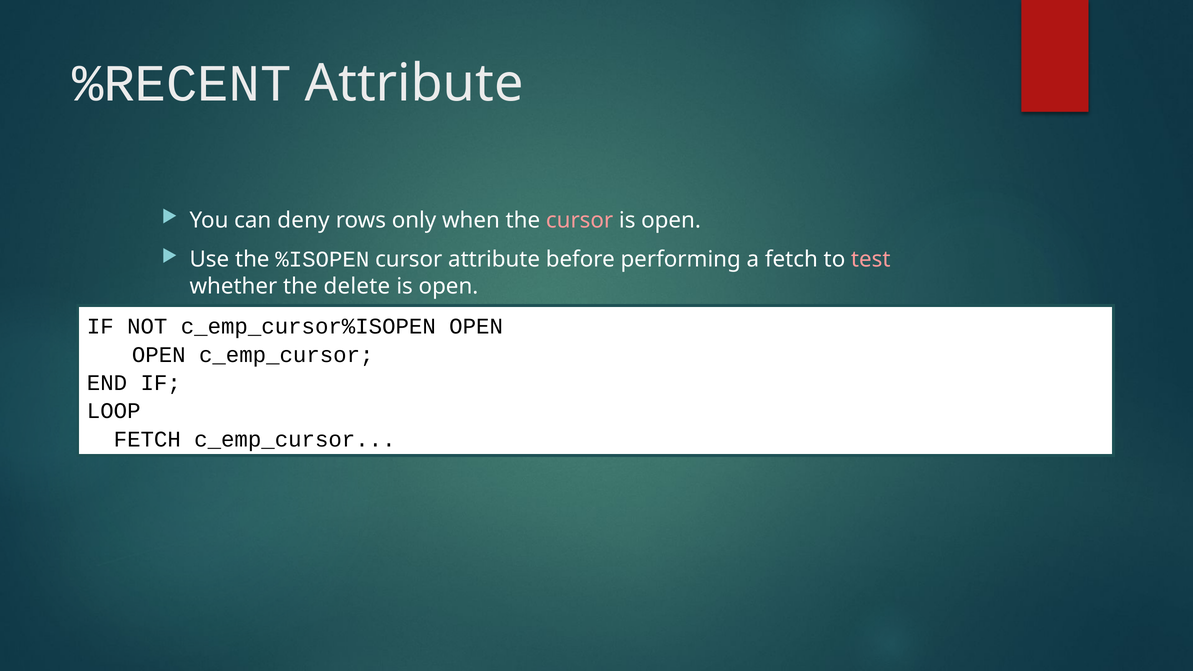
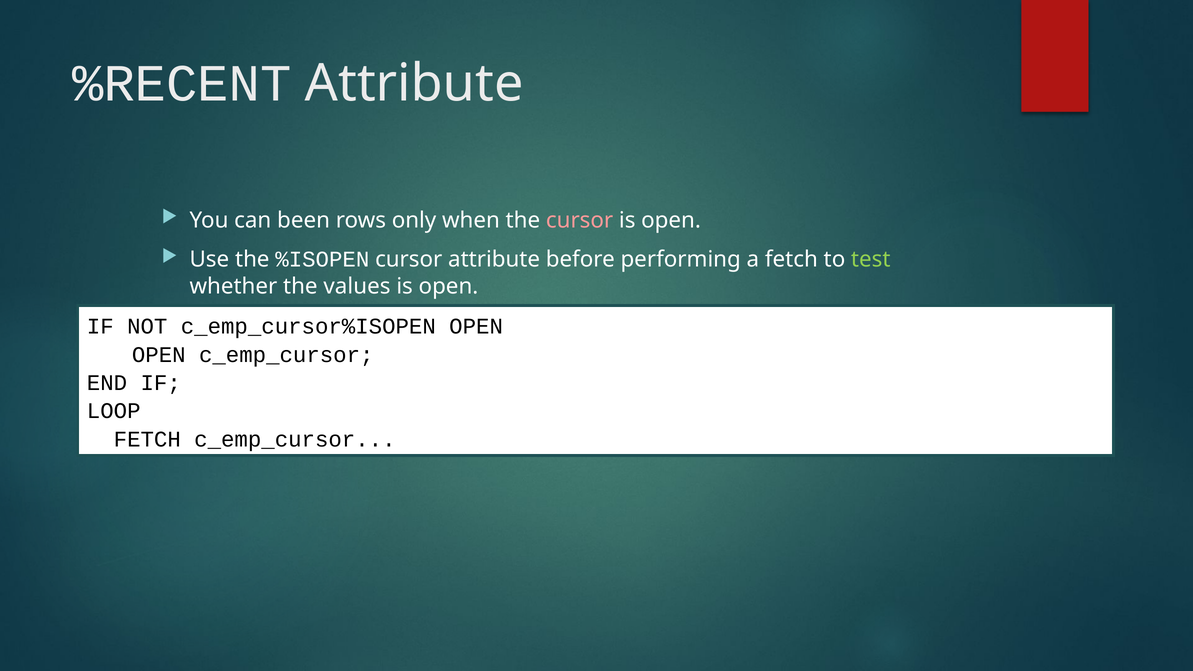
deny: deny -> been
test colour: pink -> light green
delete: delete -> values
